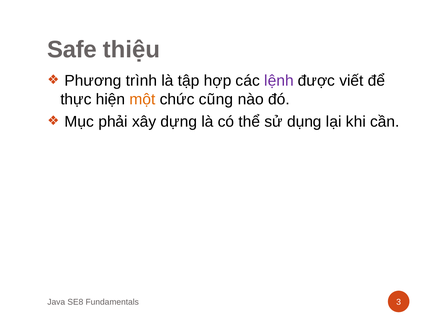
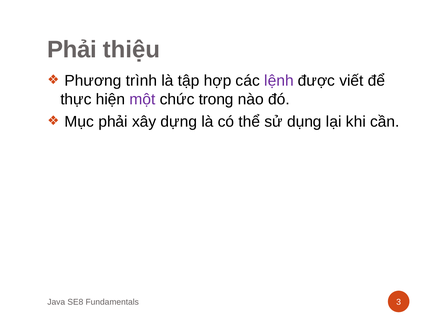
Safe at (72, 50): Safe -> Phải
một colour: orange -> purple
cũng: cũng -> trong
